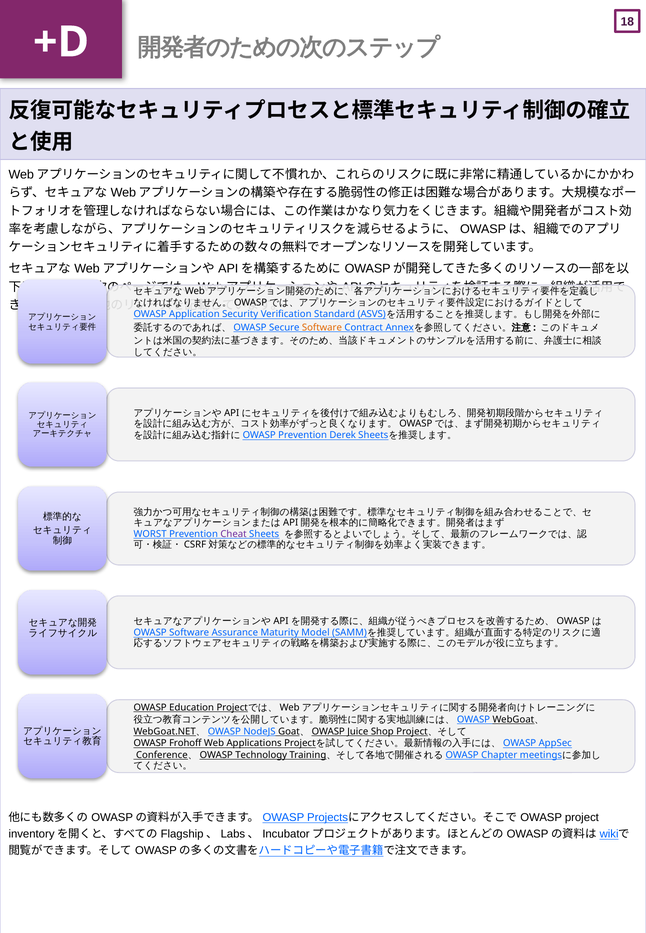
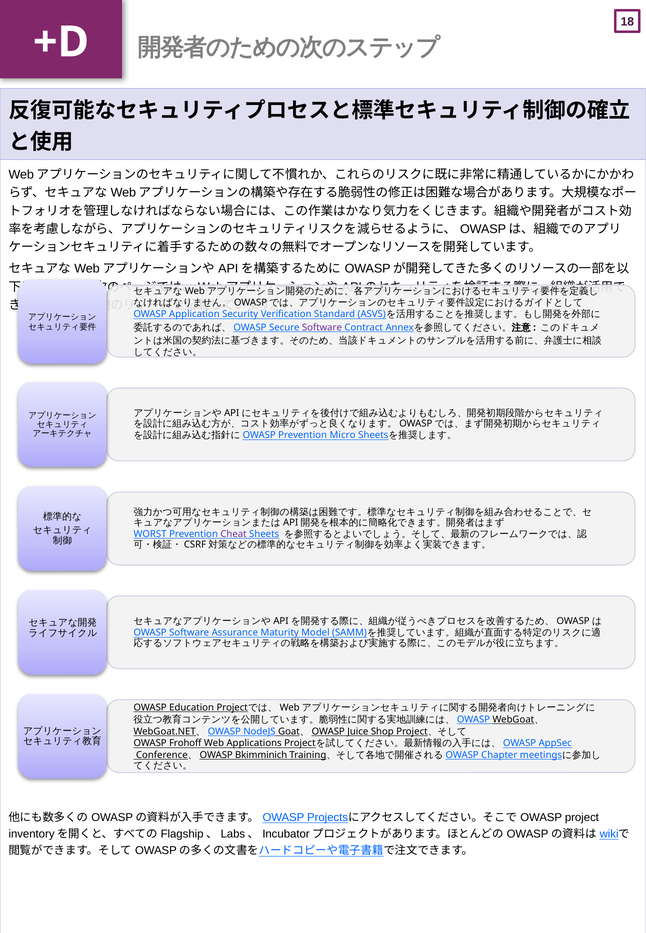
Software at (322, 327) colour: orange -> purple
Derek: Derek -> Micro
Technology: Technology -> Bkimminich
